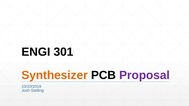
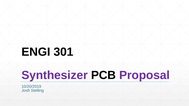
Synthesizer colour: orange -> purple
